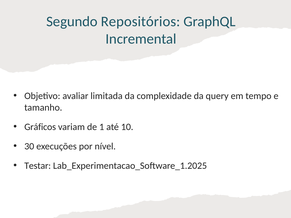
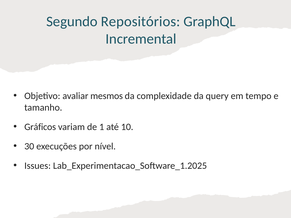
limitada: limitada -> mesmos
Testar: Testar -> Issues
